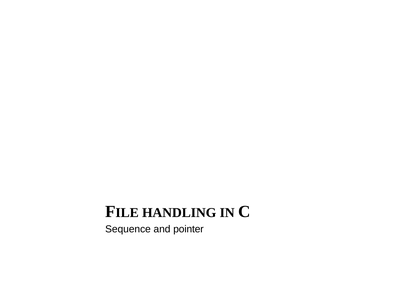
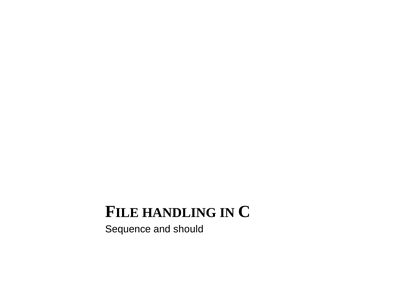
pointer: pointer -> should
